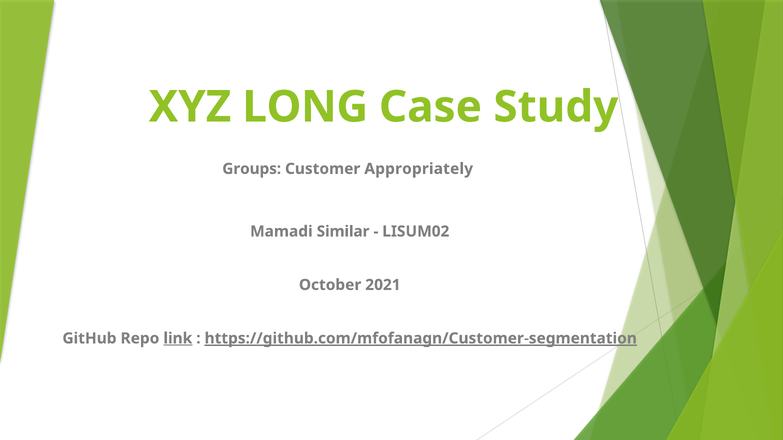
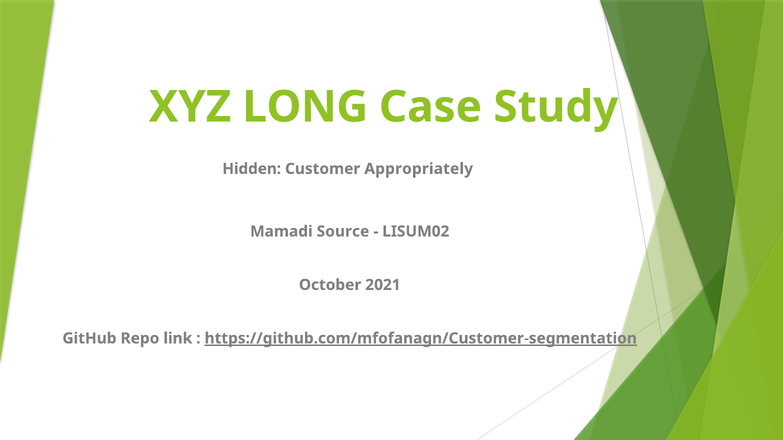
Groups: Groups -> Hidden
Similar: Similar -> Source
link underline: present -> none
